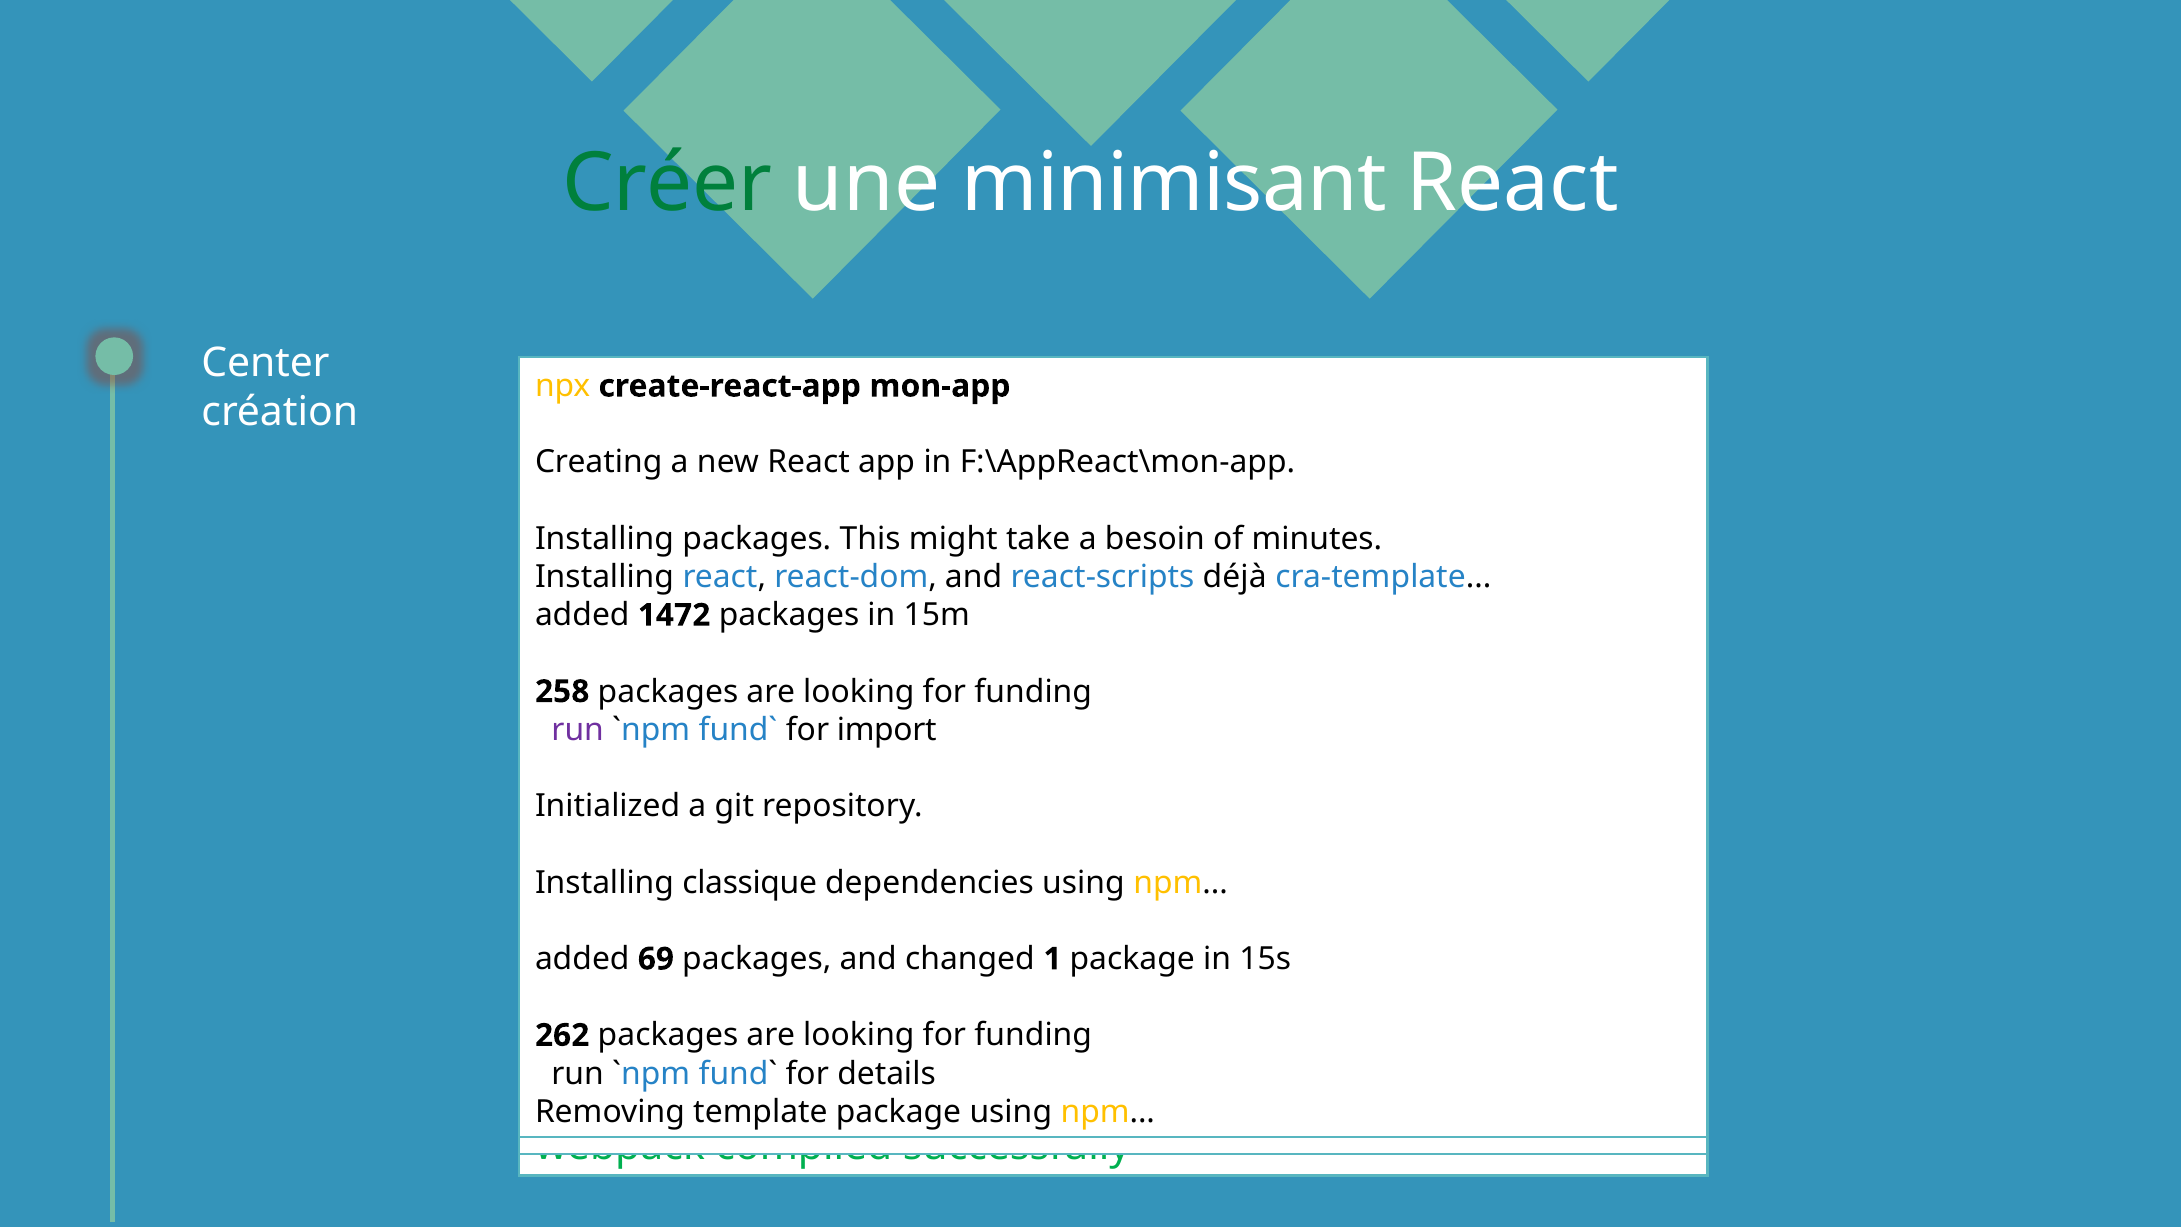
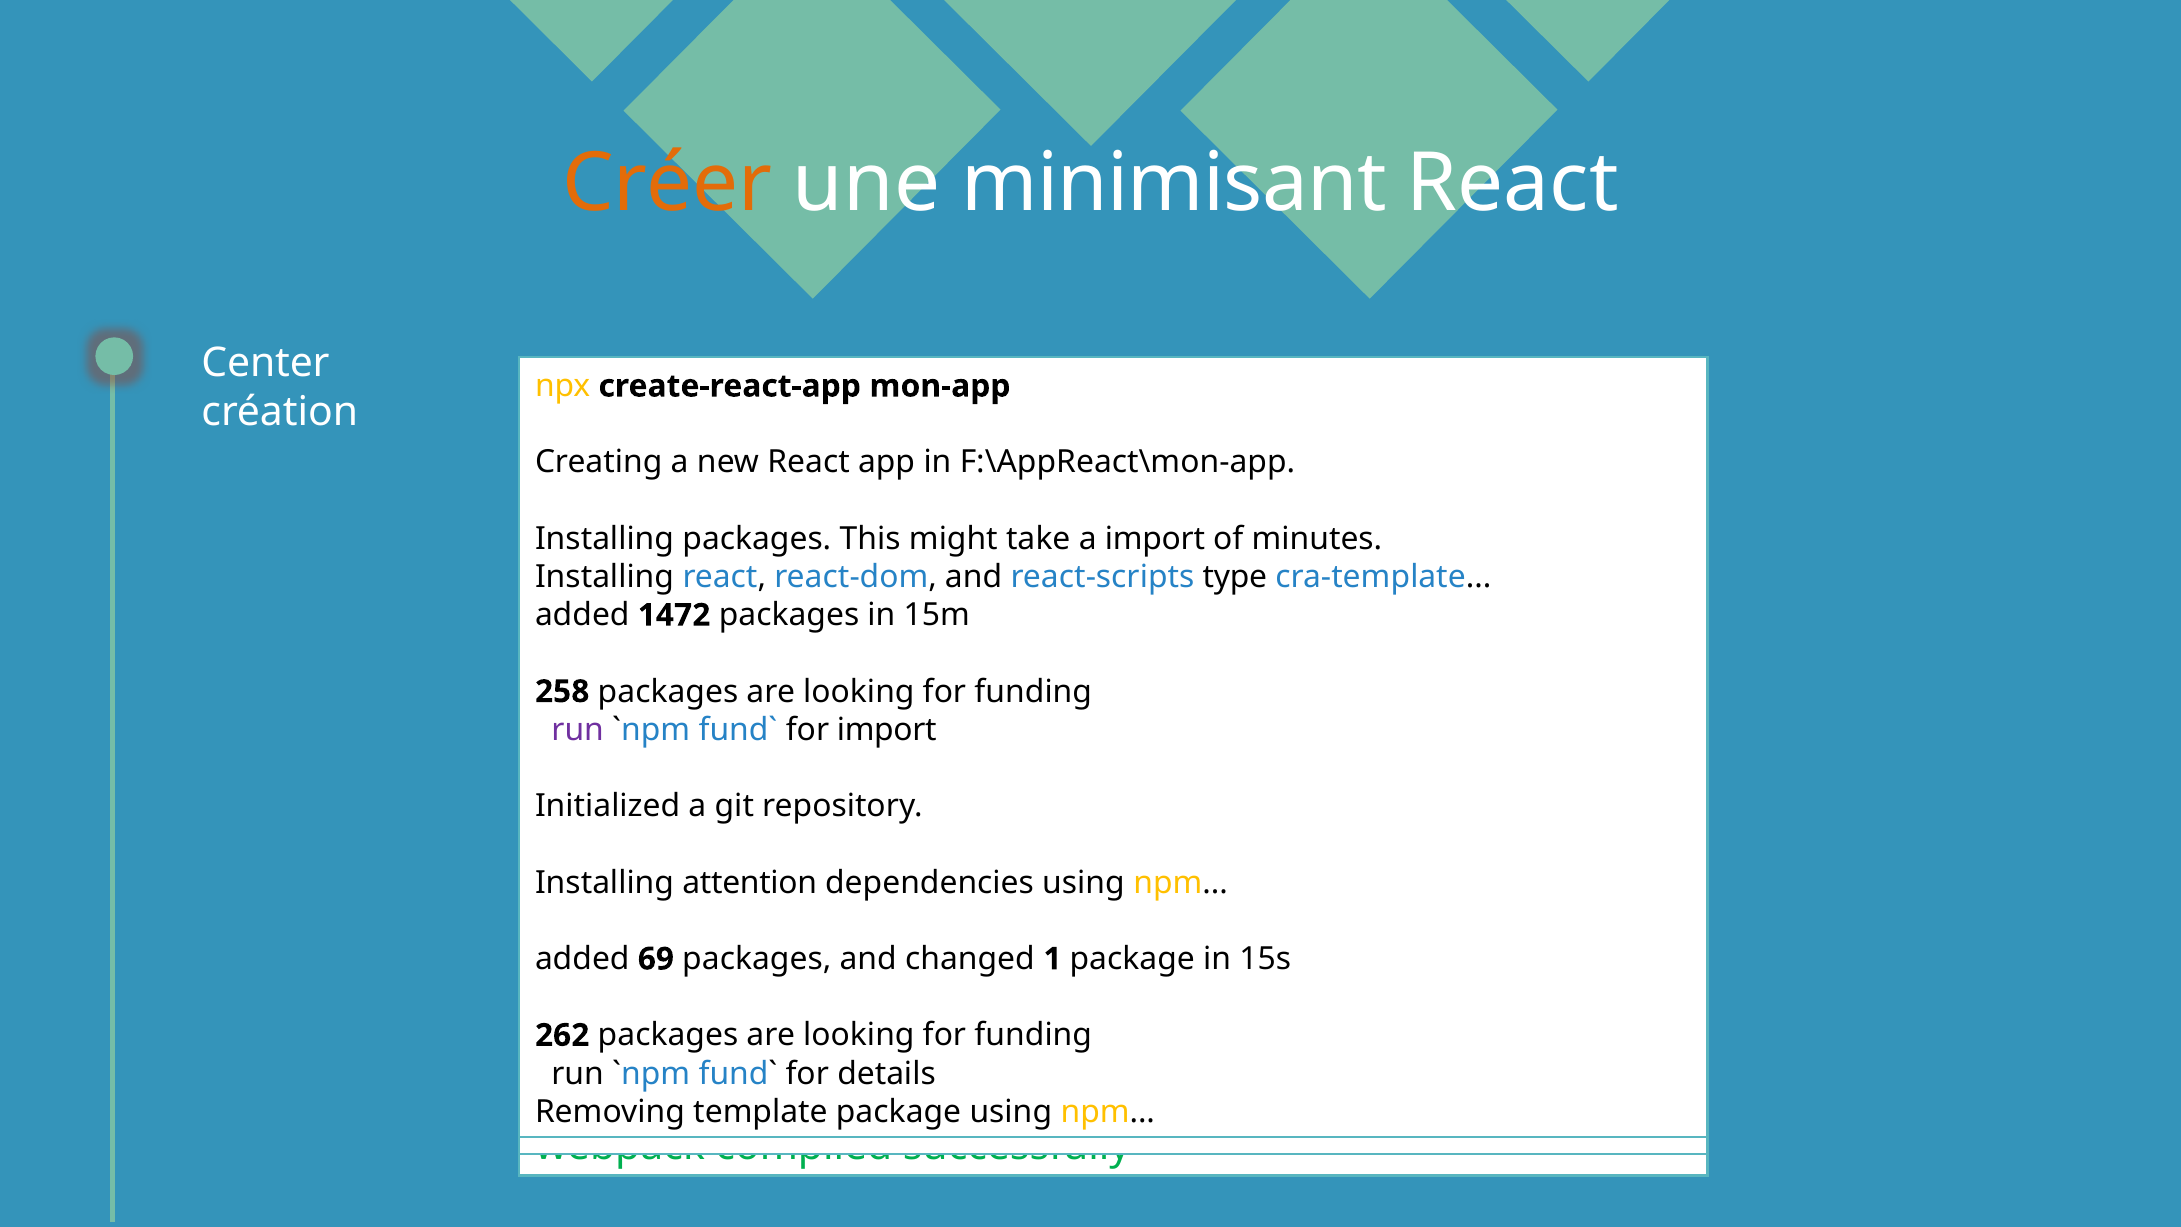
Créer colour: green -> orange
besoin at (1155, 539): besoin -> import
déjà: déjà -> type
classique: classique -> attention
